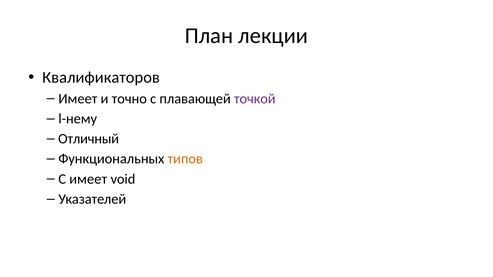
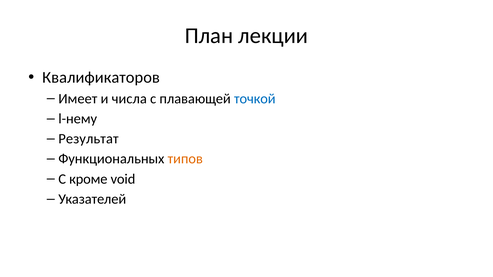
точно: точно -> числа
точкой colour: purple -> blue
Отличный: Отличный -> Результат
С имеет: имеет -> кроме
